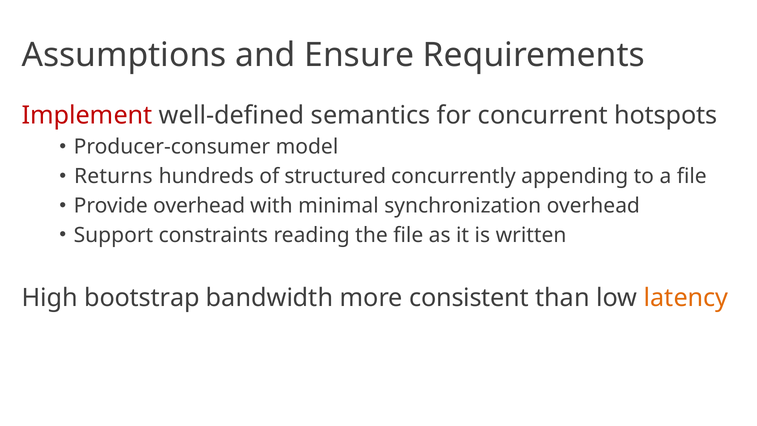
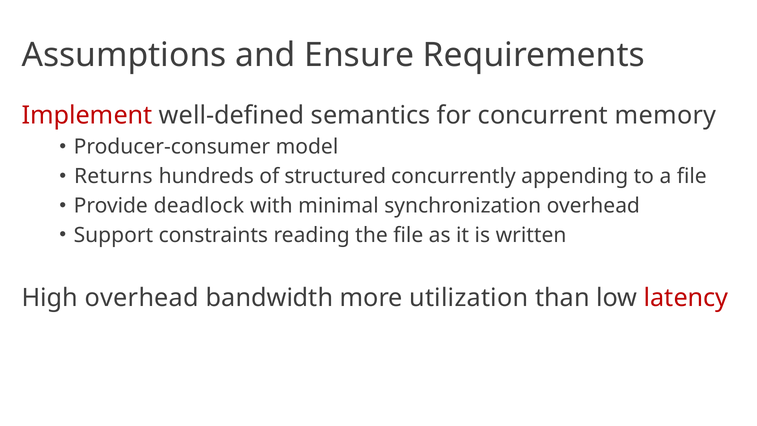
hotspots: hotspots -> memory
Provide overhead: overhead -> deadlock
High bootstrap: bootstrap -> overhead
consistent: consistent -> utilization
latency colour: orange -> red
